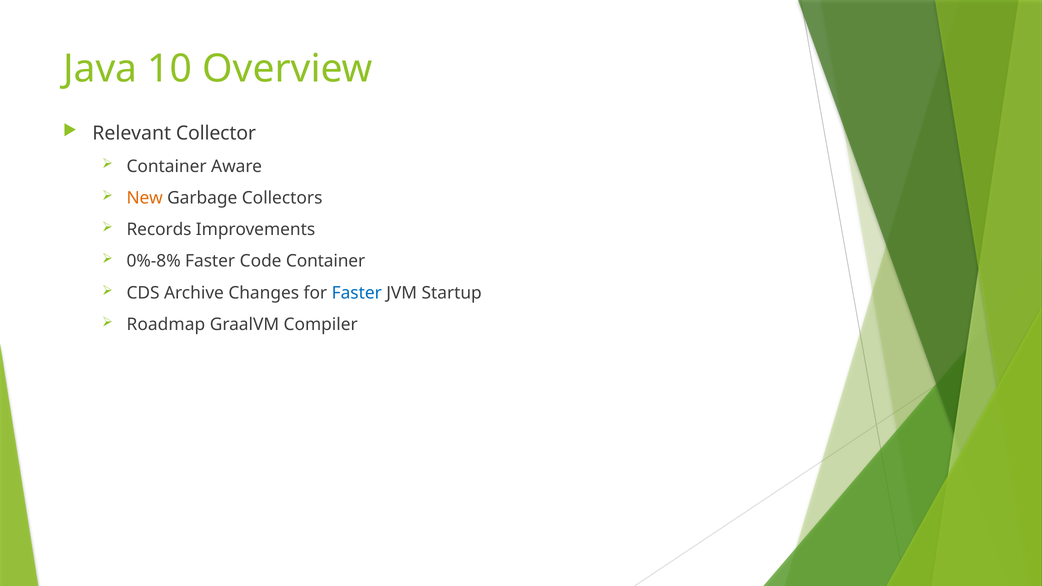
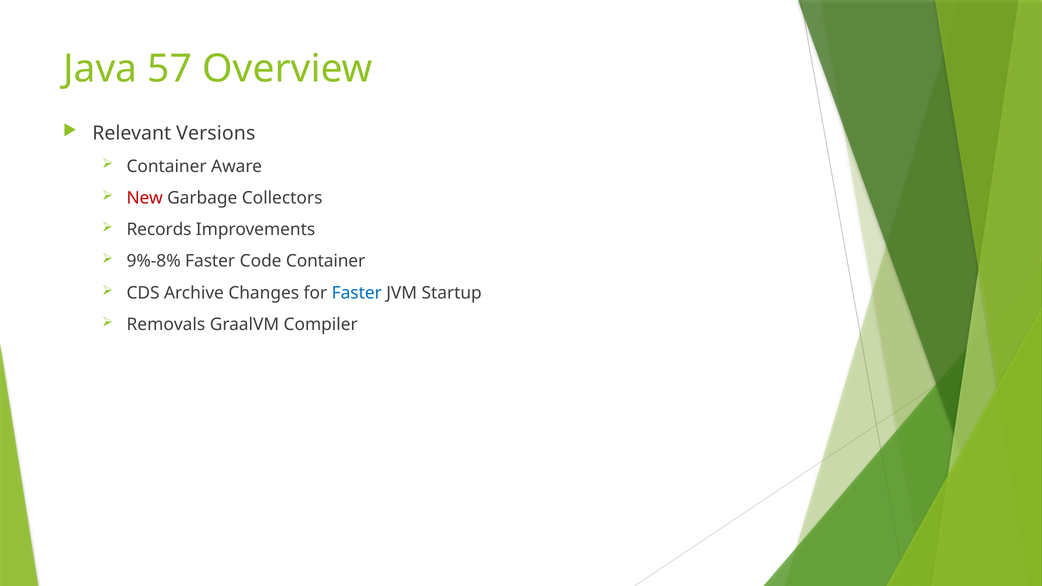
10: 10 -> 57
Collector: Collector -> Versions
New colour: orange -> red
0%-8%: 0%-8% -> 9%-8%
Roadmap: Roadmap -> Removals
